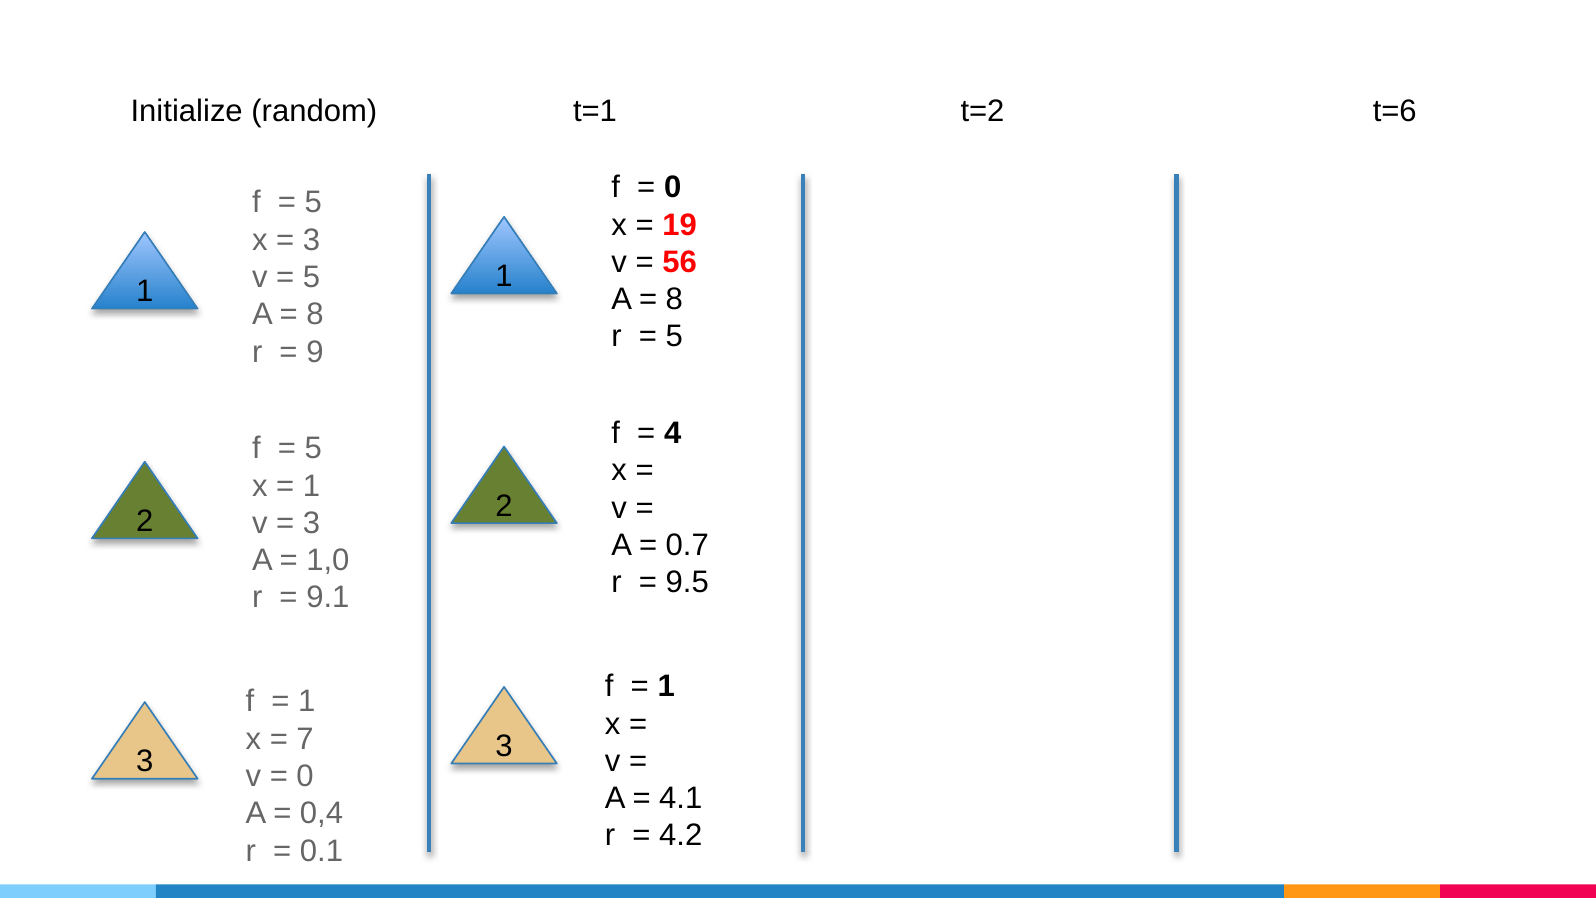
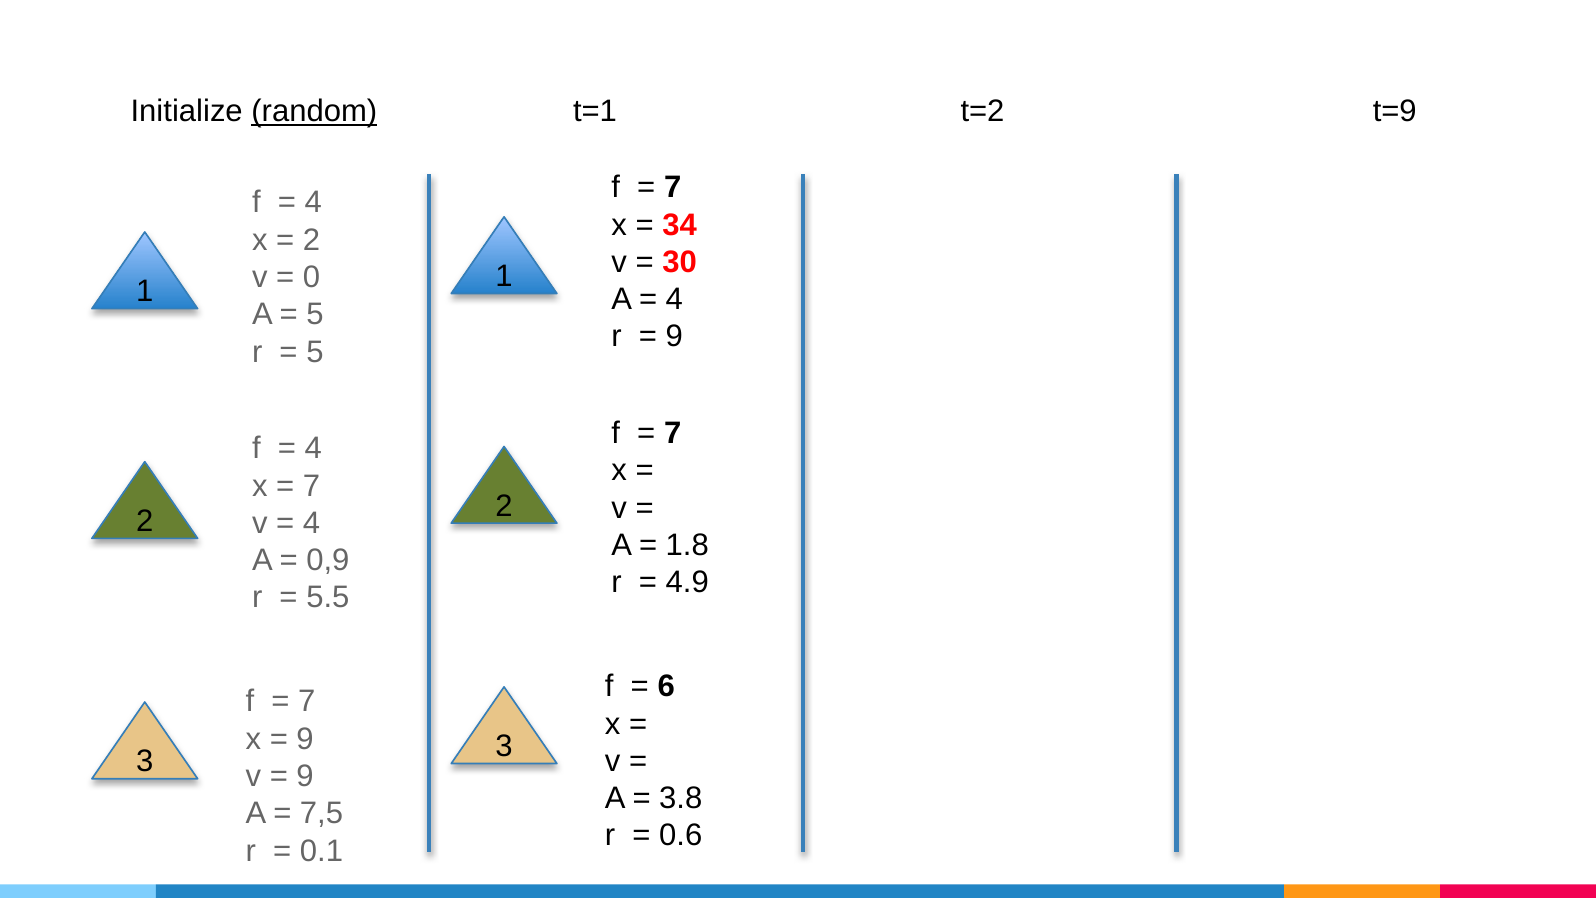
random underline: none -> present
t=6: t=6 -> t=9
0 at (673, 187): 0 -> 7
5 at (313, 203): 5 -> 4
19: 19 -> 34
3 at (312, 240): 3 -> 2
56: 56 -> 30
5 at (312, 277): 5 -> 0
8 at (674, 299): 8 -> 4
8 at (315, 314): 8 -> 5
5 at (674, 337): 5 -> 9
9 at (315, 352): 9 -> 5
4 at (673, 433): 4 -> 7
5 at (313, 449): 5 -> 4
1 at (312, 486): 1 -> 7
3 at (312, 523): 3 -> 4
0.7: 0.7 -> 1.8
1,0: 1,0 -> 0,9
9.5: 9.5 -> 4.9
9.1: 9.1 -> 5.5
1 at (666, 686): 1 -> 6
1 at (307, 702): 1 -> 7
7 at (305, 739): 7 -> 9
0 at (305, 776): 0 -> 9
4.1: 4.1 -> 3.8
0,4: 0,4 -> 7,5
4.2: 4.2 -> 0.6
